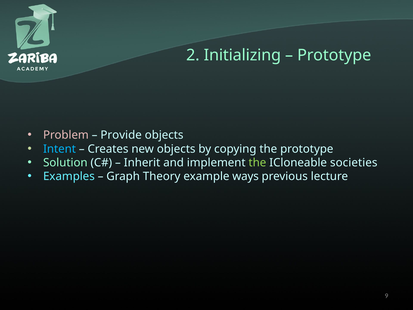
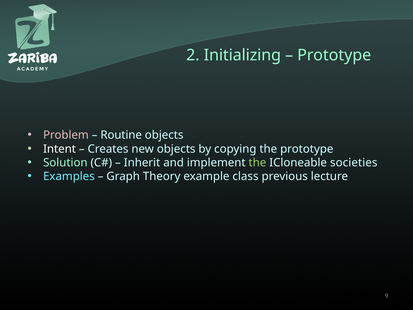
Provide: Provide -> Routine
Intent colour: light blue -> white
ways: ways -> class
